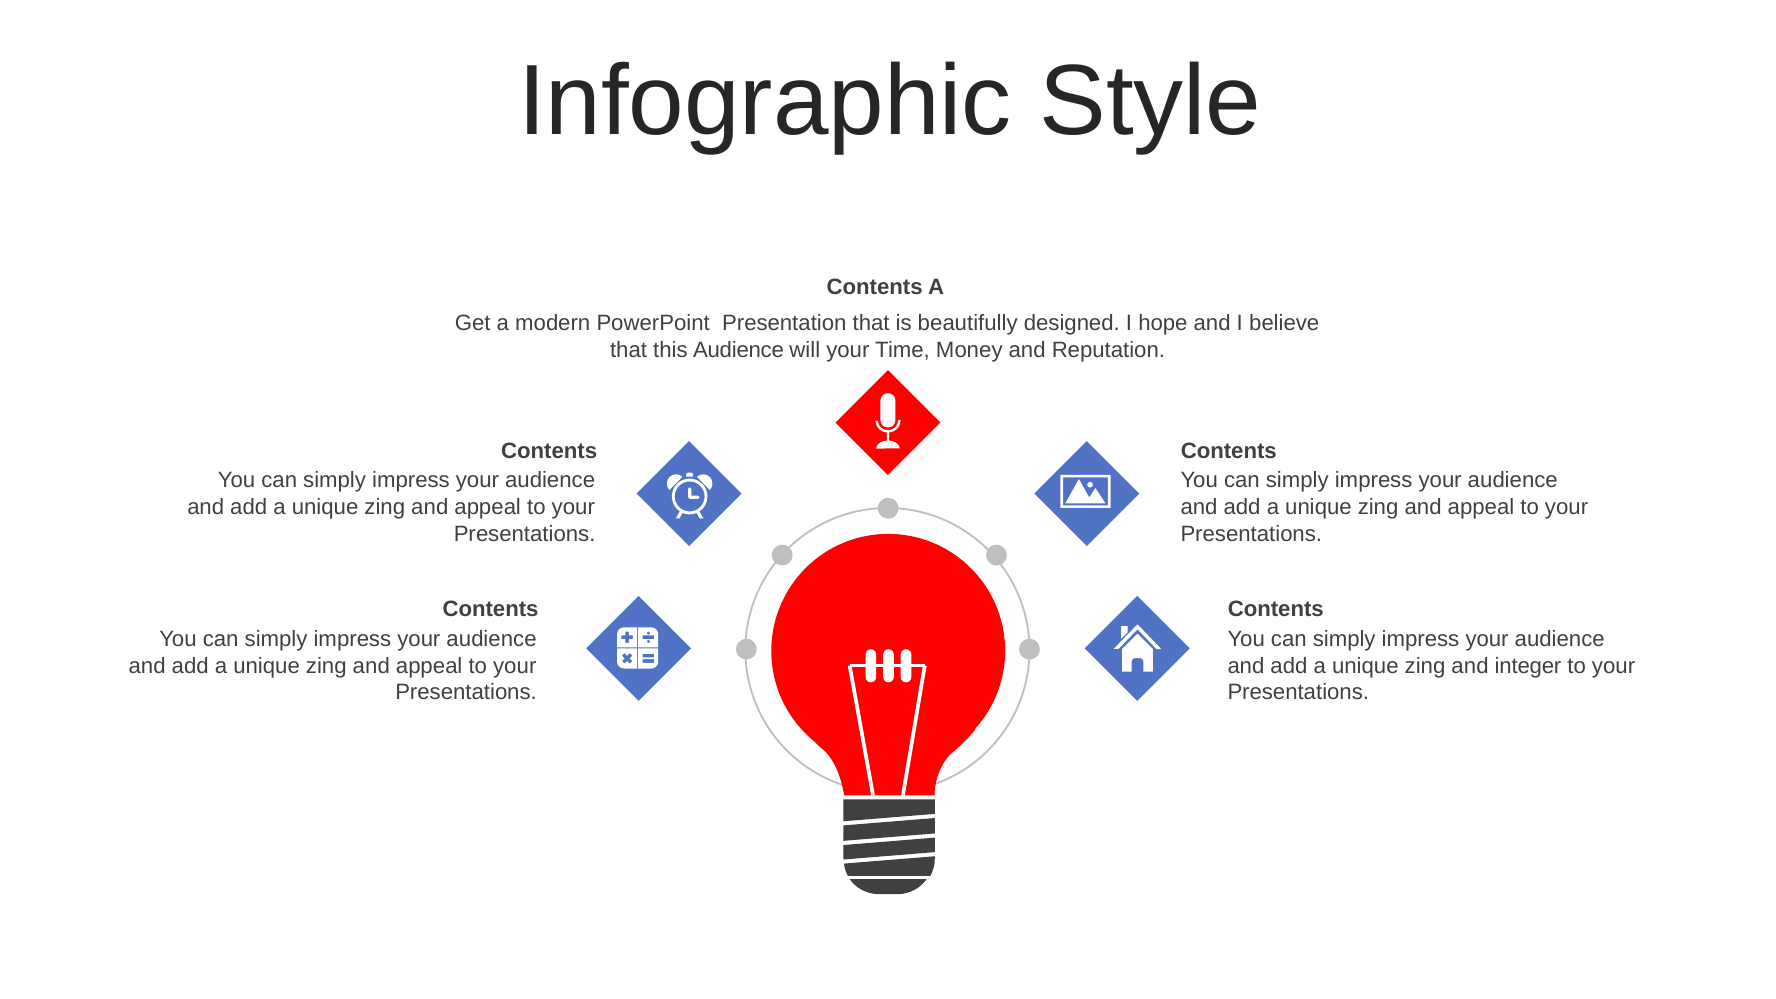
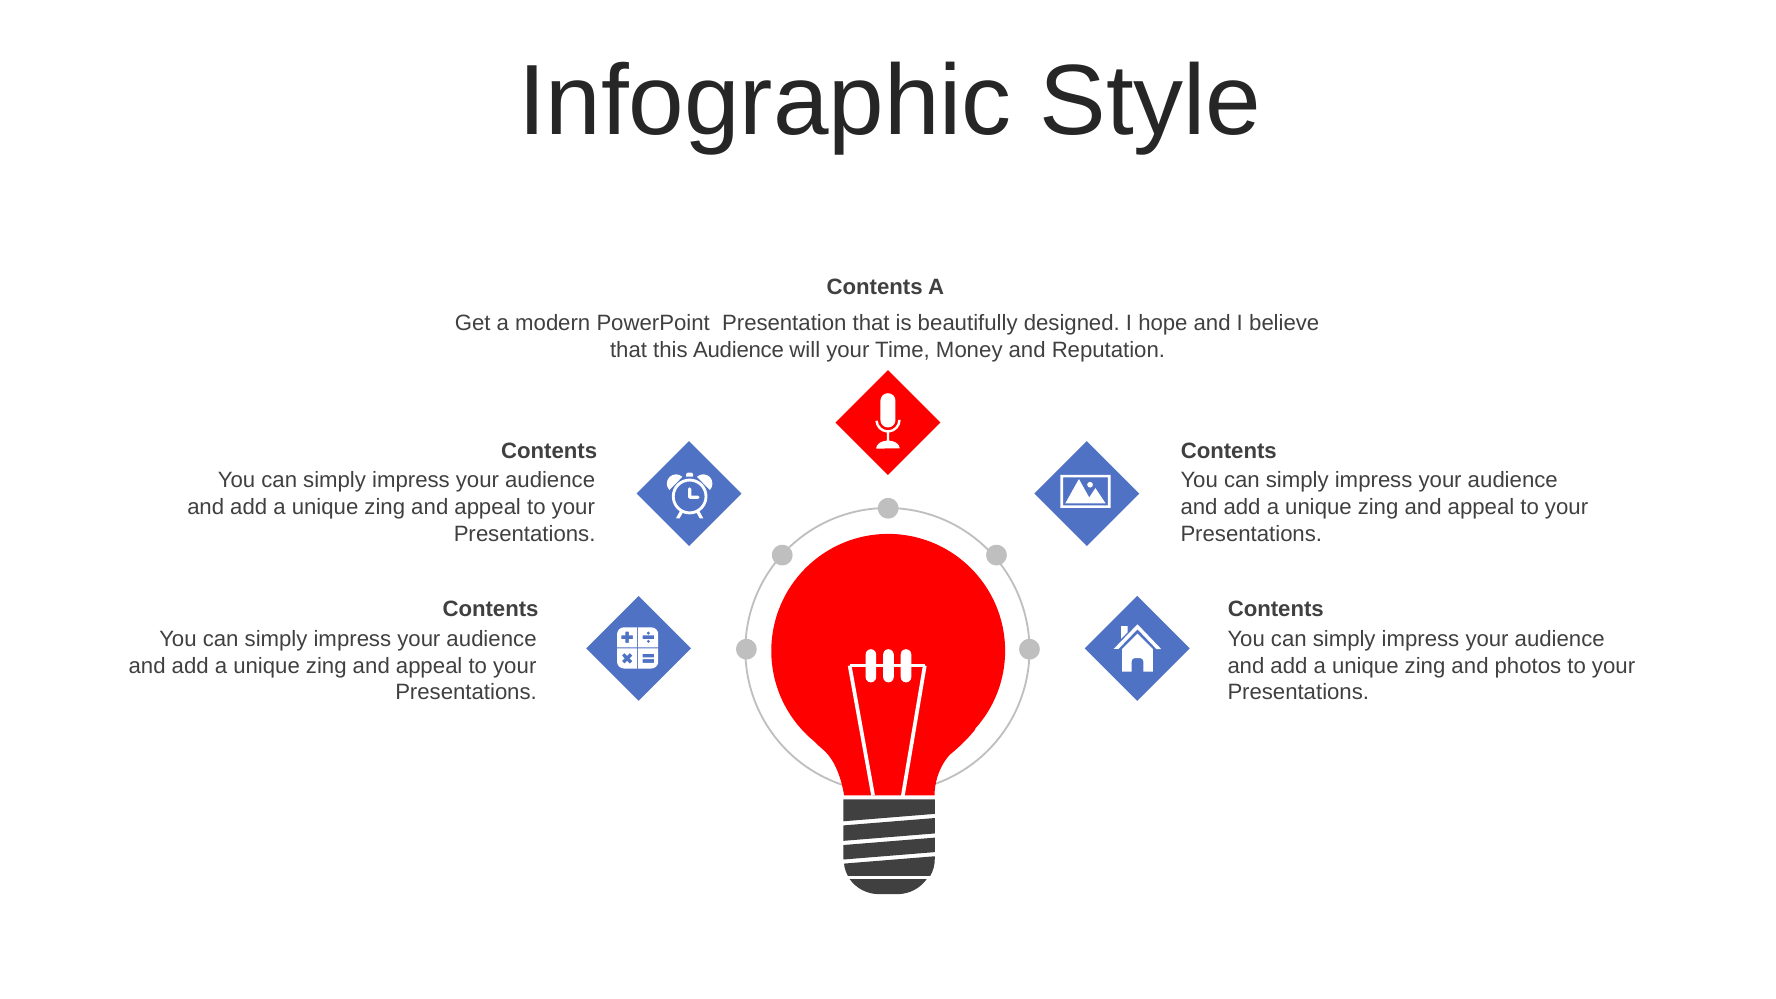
integer: integer -> photos
